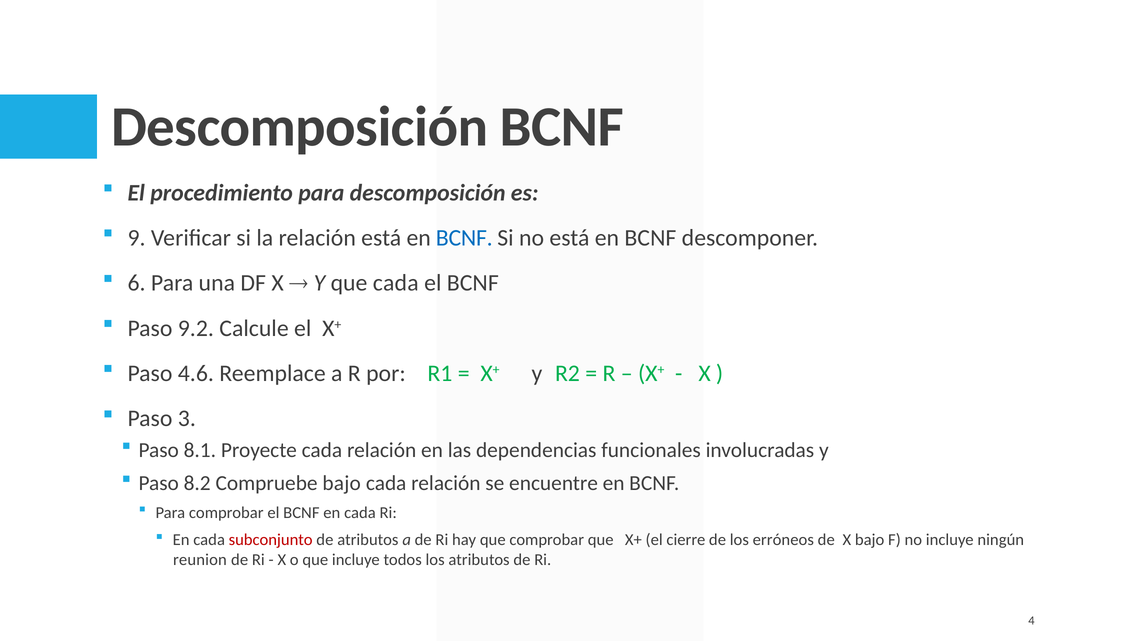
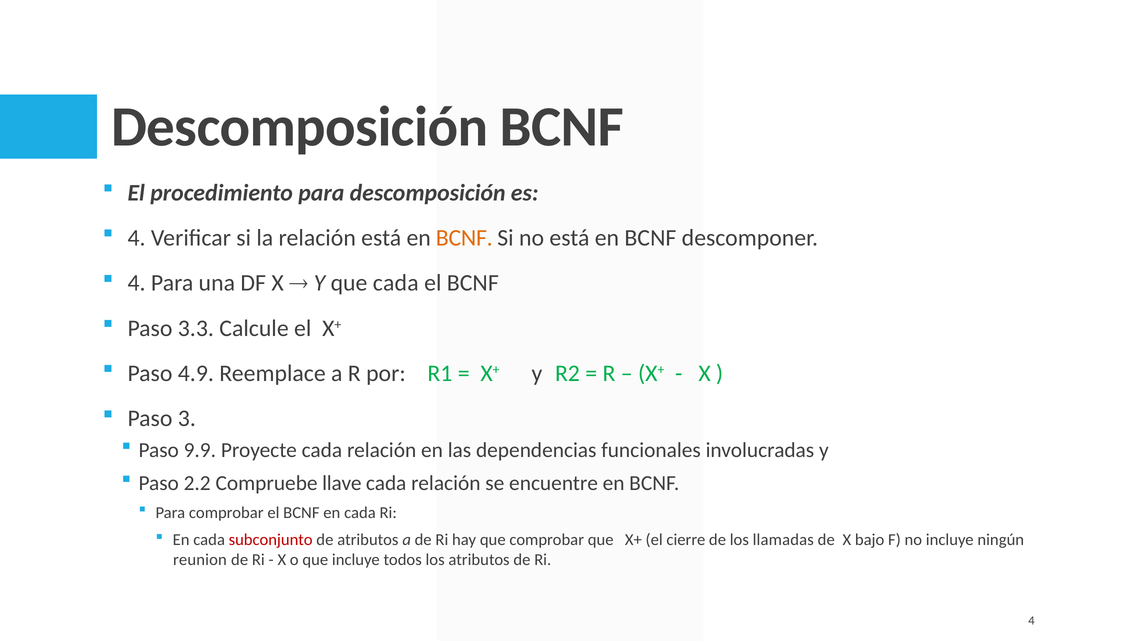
9 at (137, 238): 9 -> 4
BCNF at (464, 238) colour: blue -> orange
6 at (137, 283): 6 -> 4
9.2: 9.2 -> 3.3
4.6: 4.6 -> 4.9
8.1: 8.1 -> 9.9
8.2: 8.2 -> 2.2
Compruebe bajo: bajo -> llave
erróneos: erróneos -> llamadas
